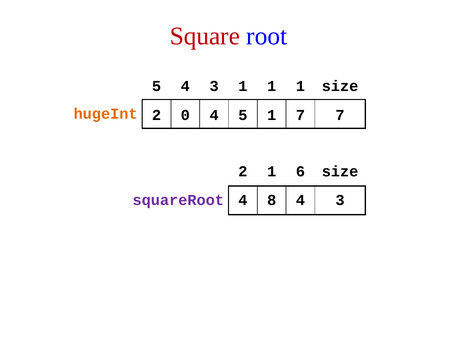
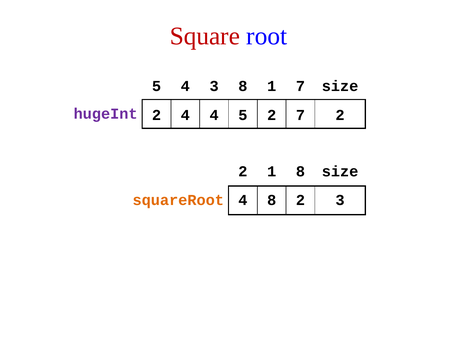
3 1: 1 -> 8
1 at (300, 86): 1 -> 7
hugeInt colour: orange -> purple
2 0: 0 -> 4
5 1: 1 -> 2
7 7: 7 -> 2
1 6: 6 -> 8
squareRoot colour: purple -> orange
8 4: 4 -> 2
